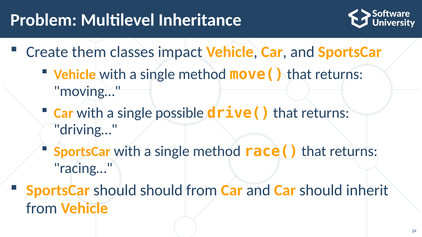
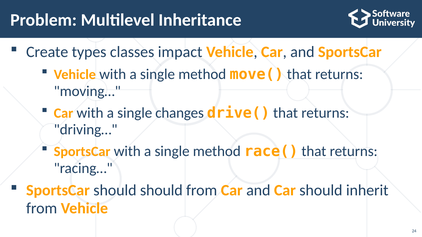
them: them -> types
possible: possible -> changes
